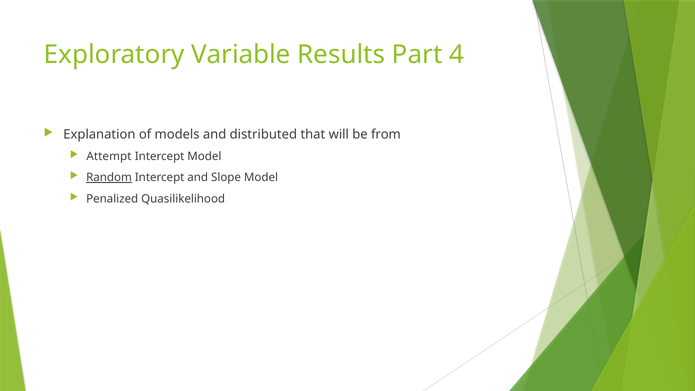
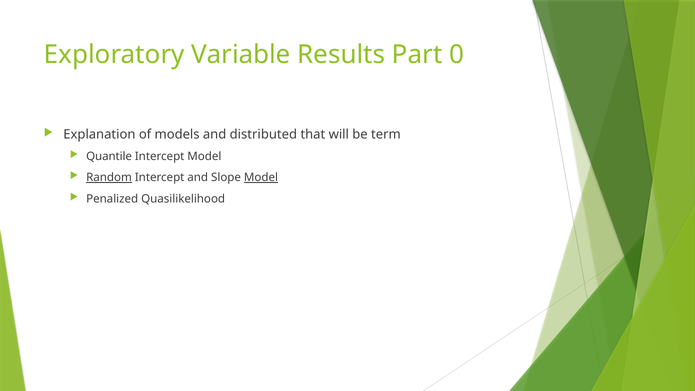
4: 4 -> 0
from: from -> term
Attempt: Attempt -> Quantile
Model at (261, 178) underline: none -> present
